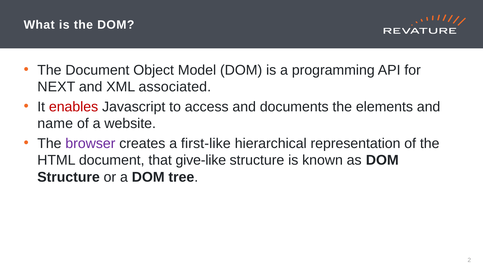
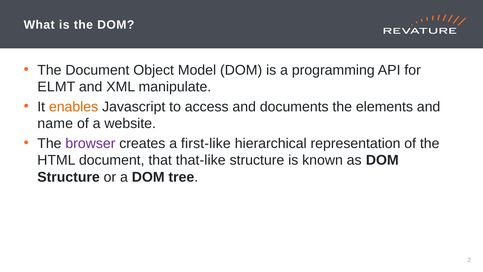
NEXT: NEXT -> ELMT
associated: associated -> manipulate
enables colour: red -> orange
give-like: give-like -> that-like
